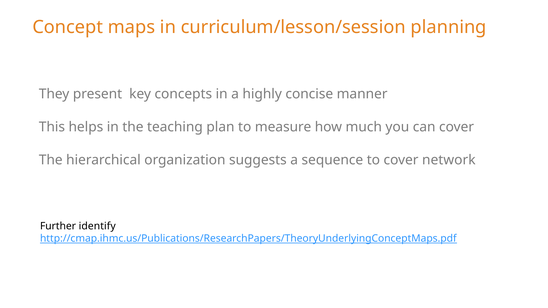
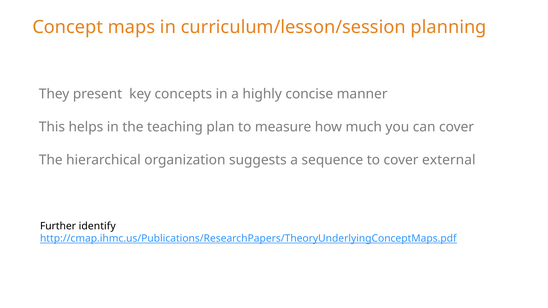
network: network -> external
